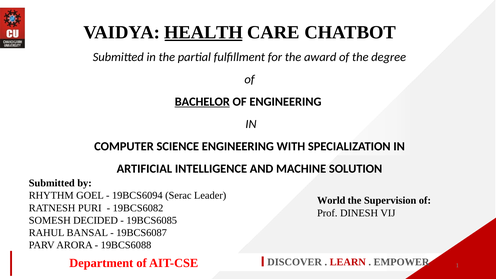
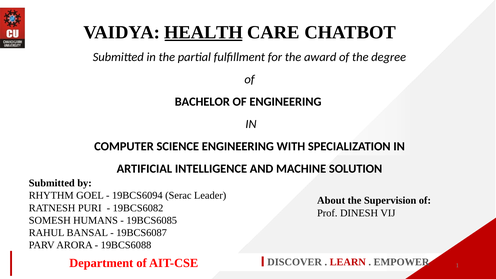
BACHELOR underline: present -> none
World: World -> About
DECIDED: DECIDED -> HUMANS
